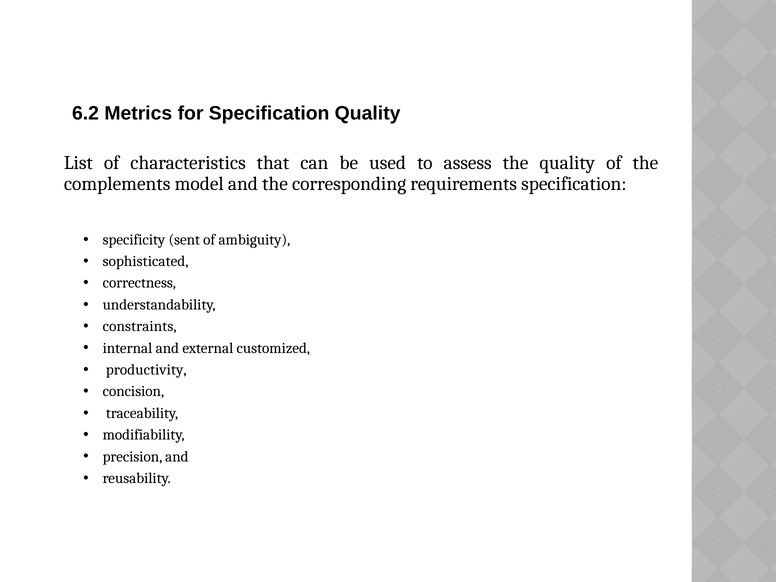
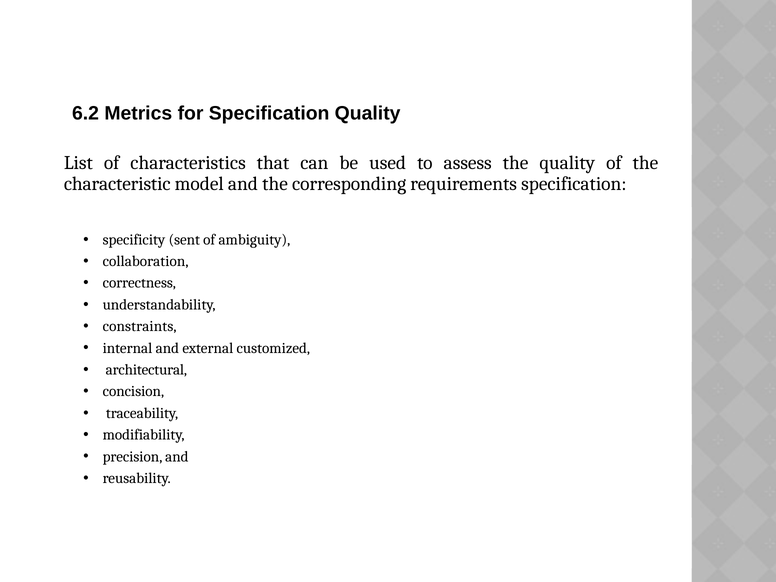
complements: complements -> characteristic
sophisticated: sophisticated -> collaboration
productivity: productivity -> architectural
